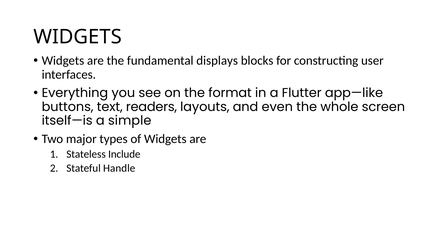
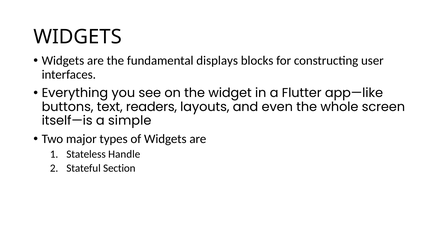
format: format -> widget
Include: Include -> Handle
Handle: Handle -> Section
